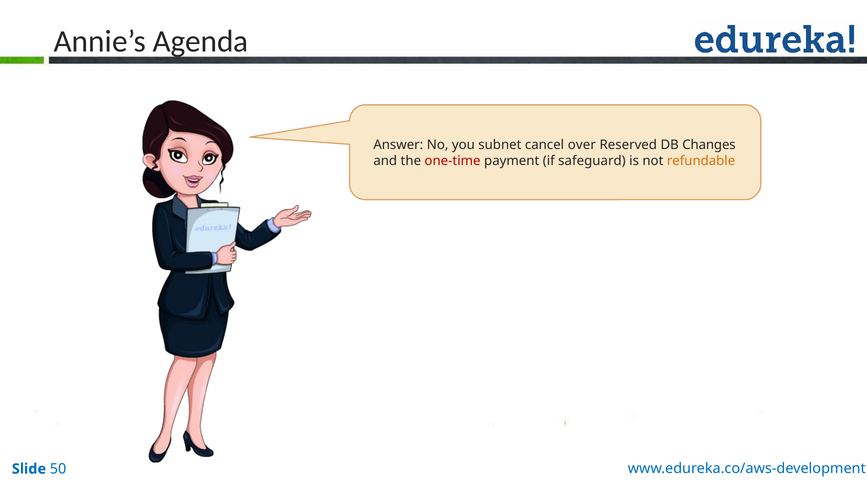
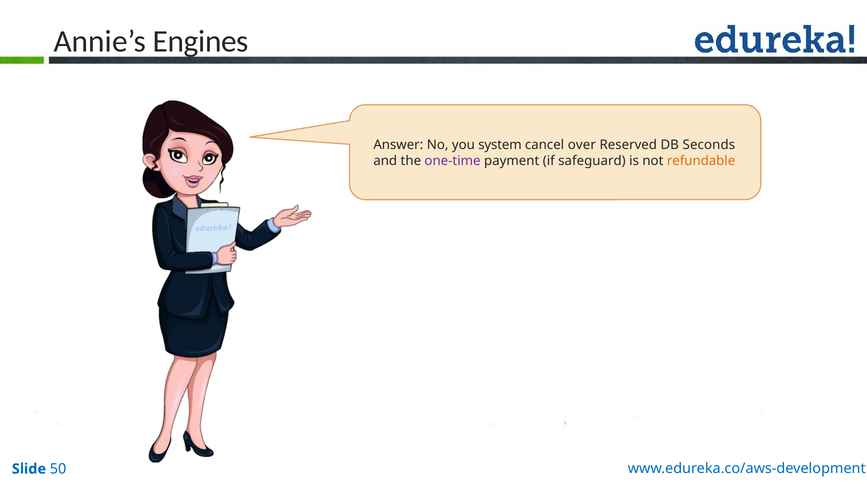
Agenda: Agenda -> Engines
subnet: subnet -> system
Changes: Changes -> Seconds
one-time colour: red -> purple
